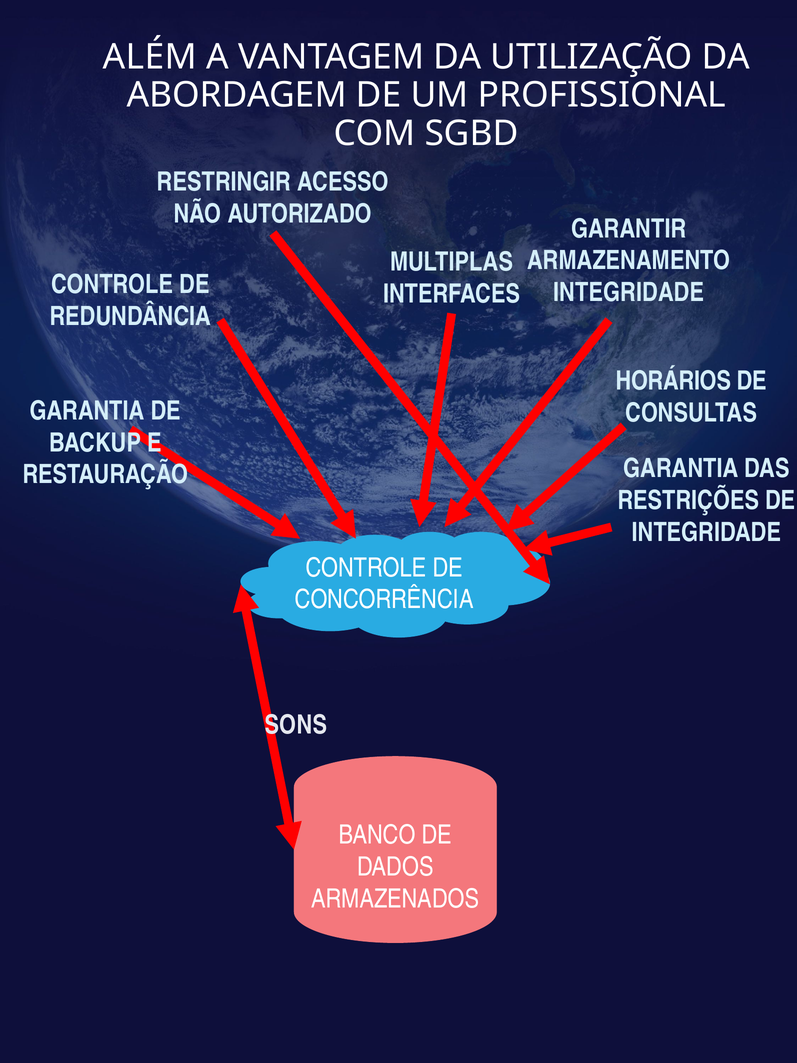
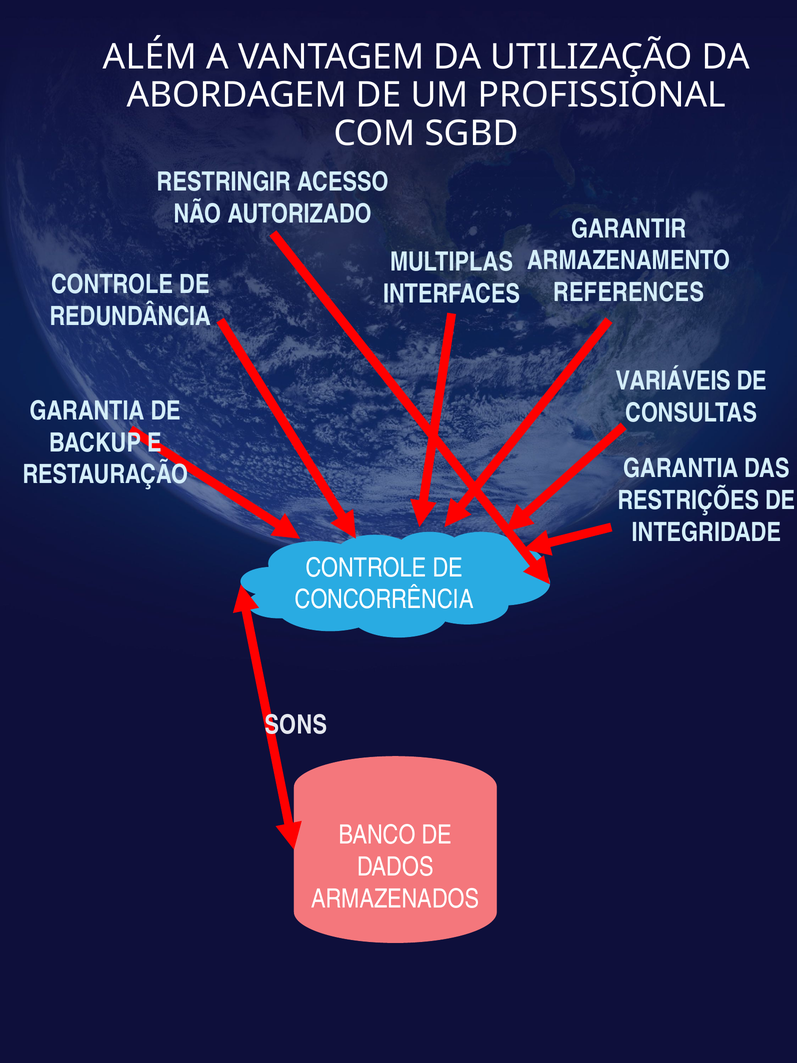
INTEGRIDADE at (629, 292): INTEGRIDADE -> REFERENCES
HORÁRIOS: HORÁRIOS -> VARIÁVEIS
